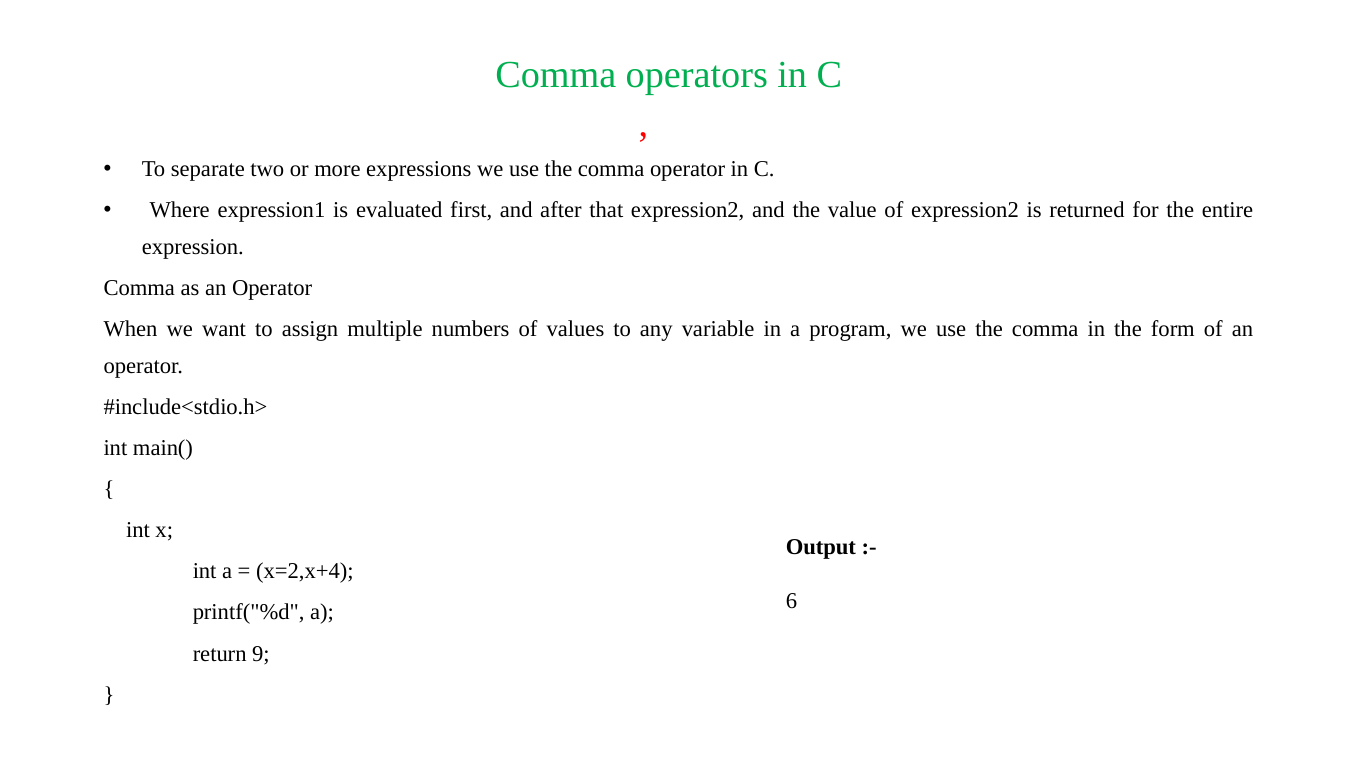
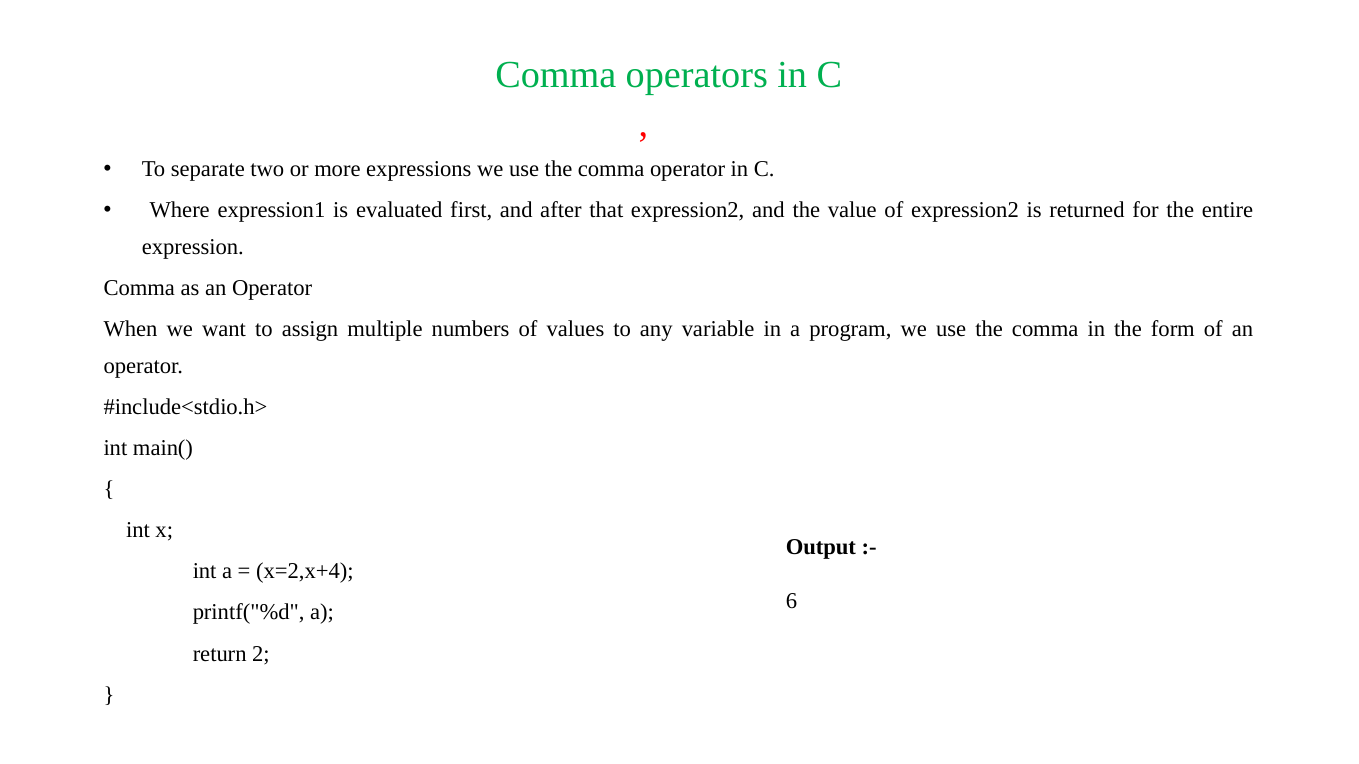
9: 9 -> 2
